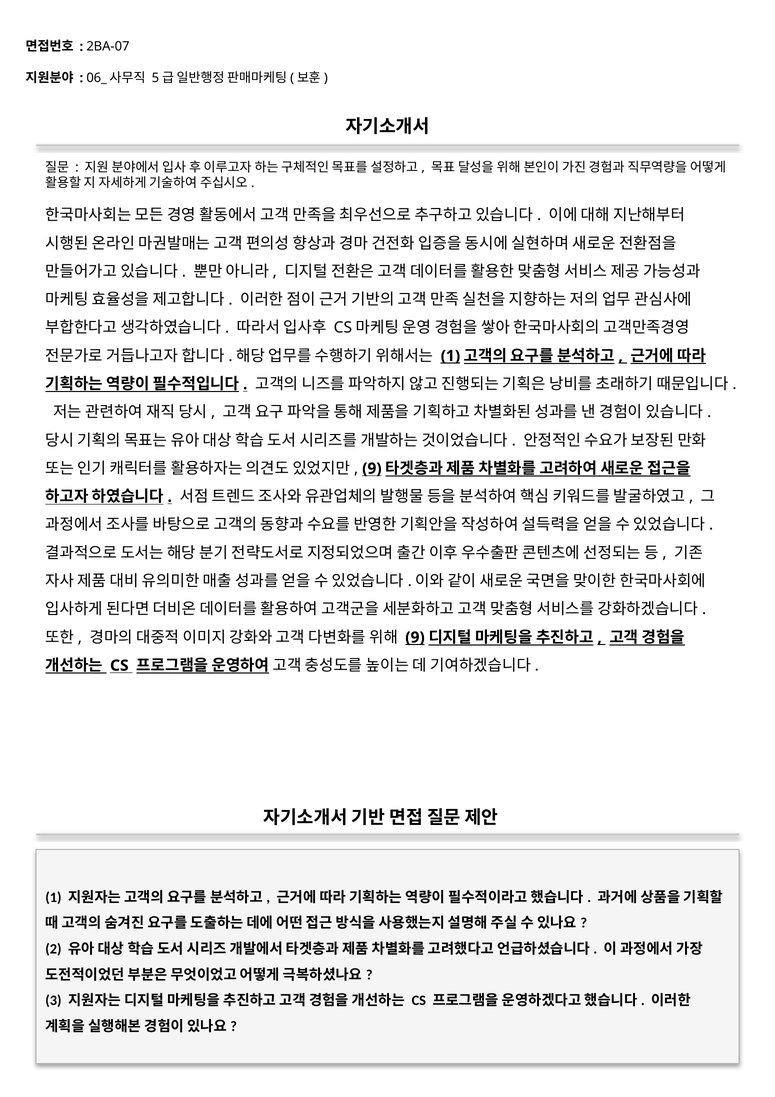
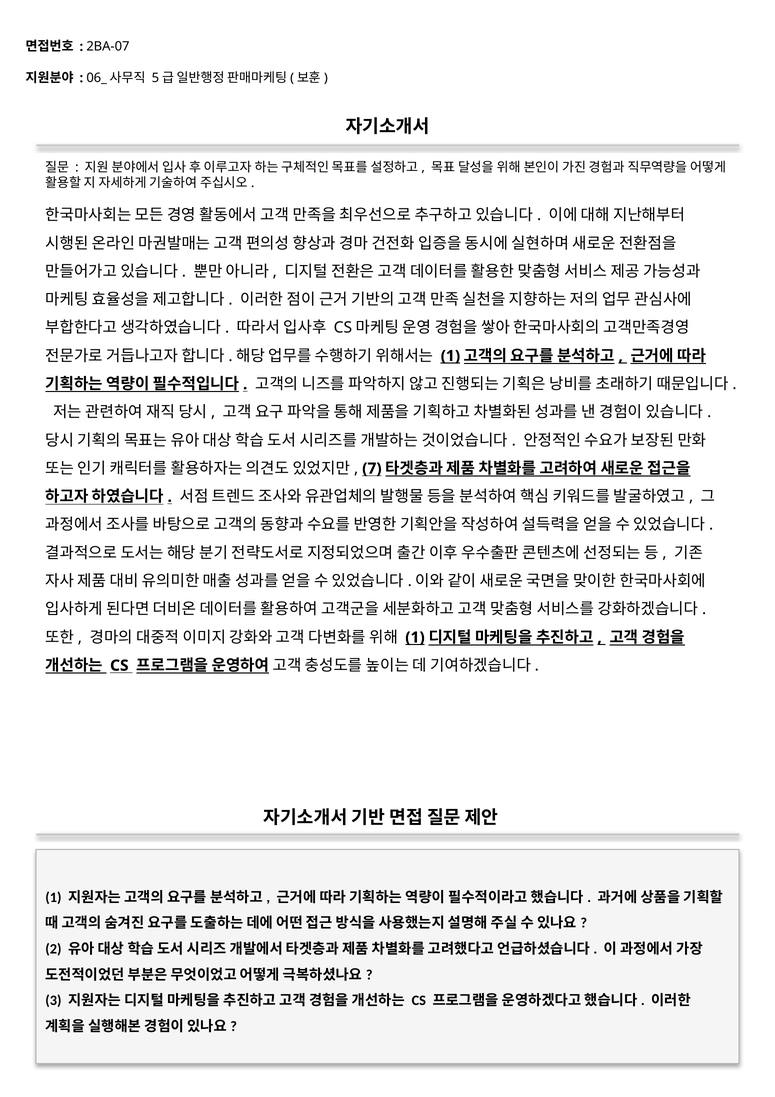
9 at (372, 468): 9 -> 7
9 at (415, 637): 9 -> 1
